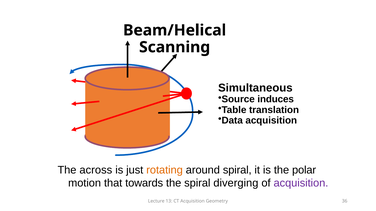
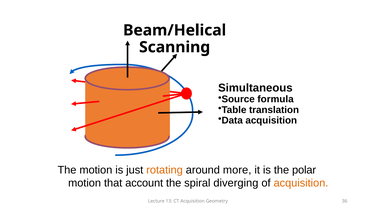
induces: induces -> formula
The across: across -> motion
around spiral: spiral -> more
towards: towards -> account
acquisition at (301, 183) colour: purple -> orange
